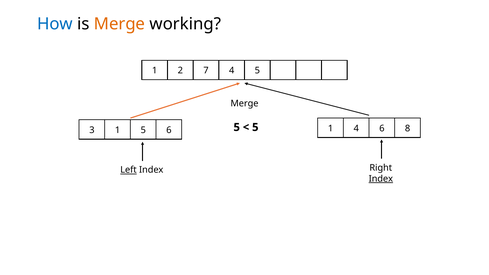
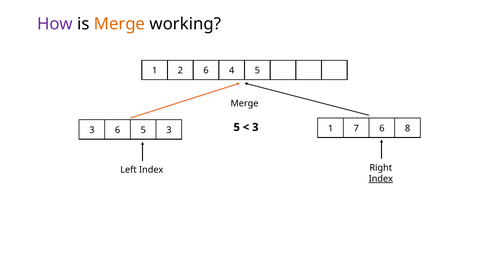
How colour: blue -> purple
2 7: 7 -> 6
5 at (255, 127): 5 -> 3
1 4: 4 -> 7
3 1: 1 -> 6
5 6: 6 -> 3
Left underline: present -> none
